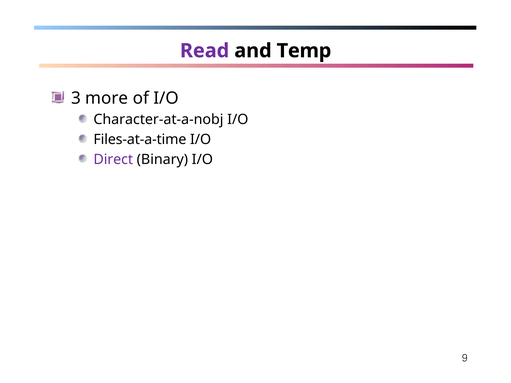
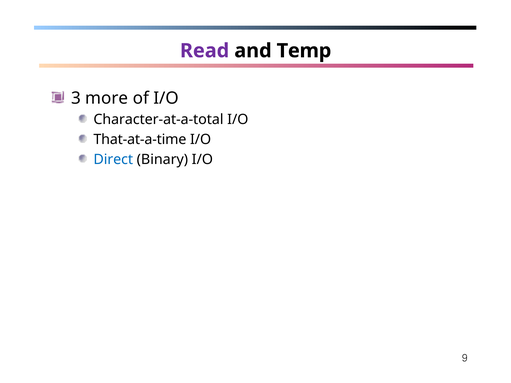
Character-at-a-nobj: Character-at-a-nobj -> Character-at-a-total
Files-at-a-time: Files-at-a-time -> That-at-a-time
Direct colour: purple -> blue
